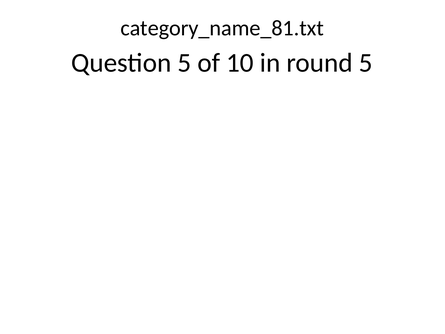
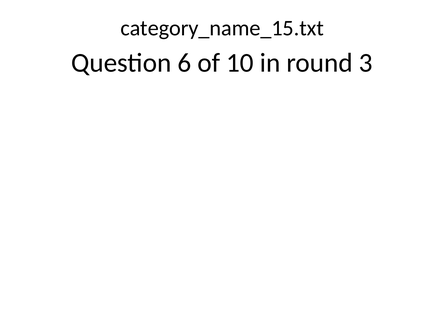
category_name_81.txt: category_name_81.txt -> category_name_15.txt
Question 5: 5 -> 6
round 5: 5 -> 3
